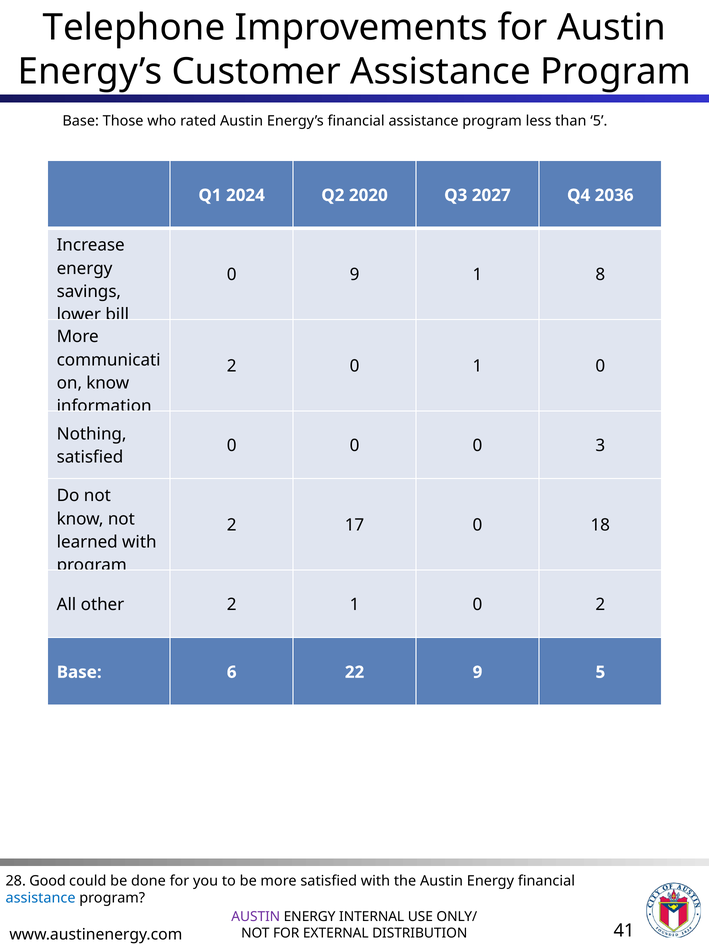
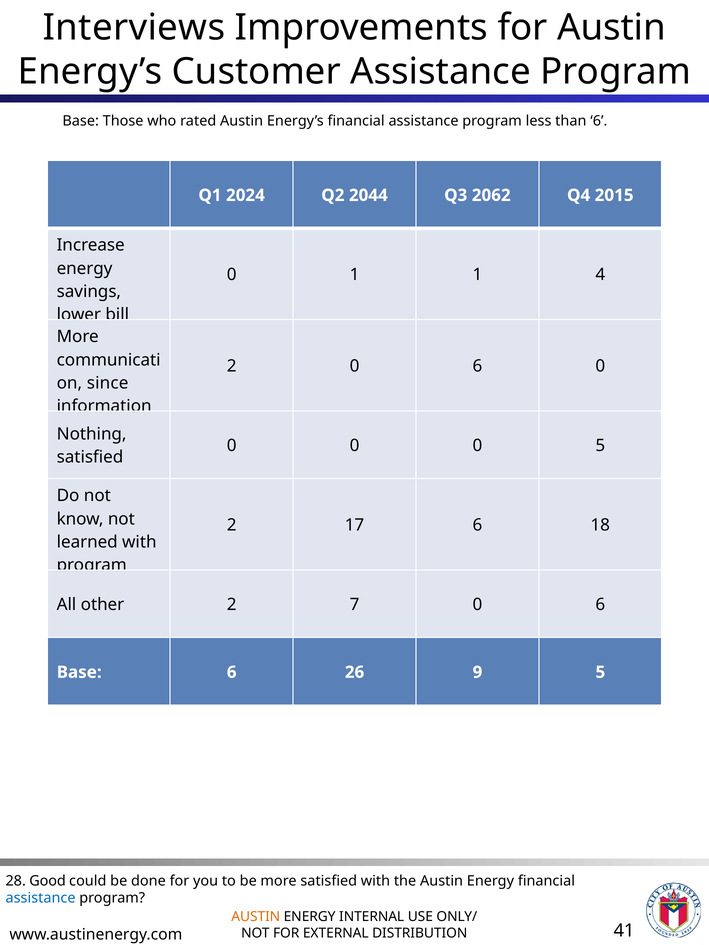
Telephone: Telephone -> Interviews
than 5: 5 -> 6
2020: 2020 -> 2044
2027: 2027 -> 2062
2036: 2036 -> 2015
0 9: 9 -> 1
8: 8 -> 4
2 0 1: 1 -> 6
know at (108, 383): know -> since
0 3: 3 -> 5
17 0: 0 -> 6
2 1: 1 -> 7
2 at (600, 605): 2 -> 6
22: 22 -> 26
AUSTIN at (256, 917) colour: purple -> orange
